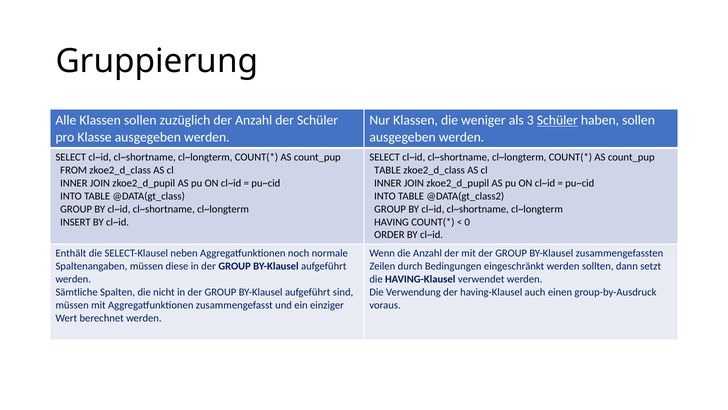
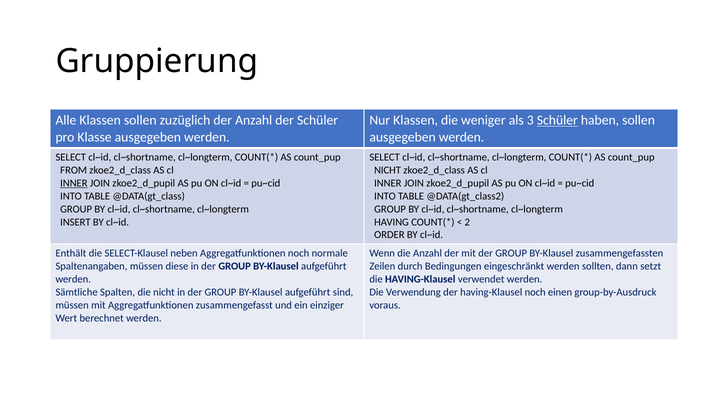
TABLE at (388, 170): TABLE -> NICHT
INNER at (74, 183) underline: none -> present
0: 0 -> 2
having-Klausel auch: auch -> noch
